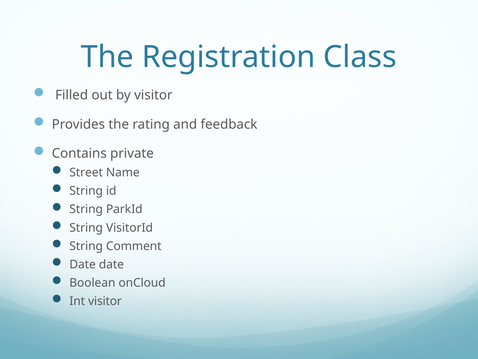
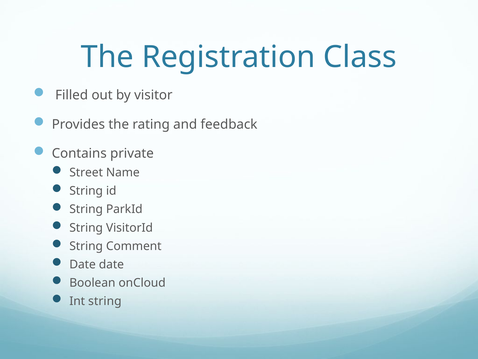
Int visitor: visitor -> string
